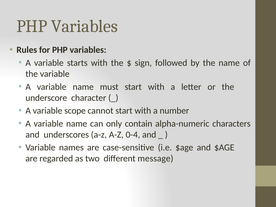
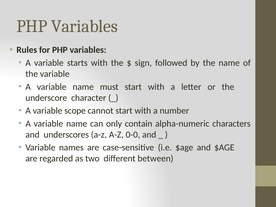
0-4: 0-4 -> 0-0
message: message -> between
